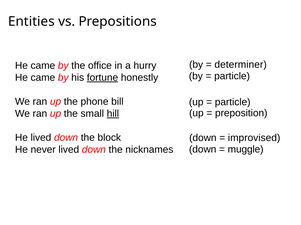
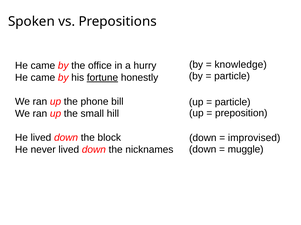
Entities: Entities -> Spoken
determiner: determiner -> knowledge
hill underline: present -> none
